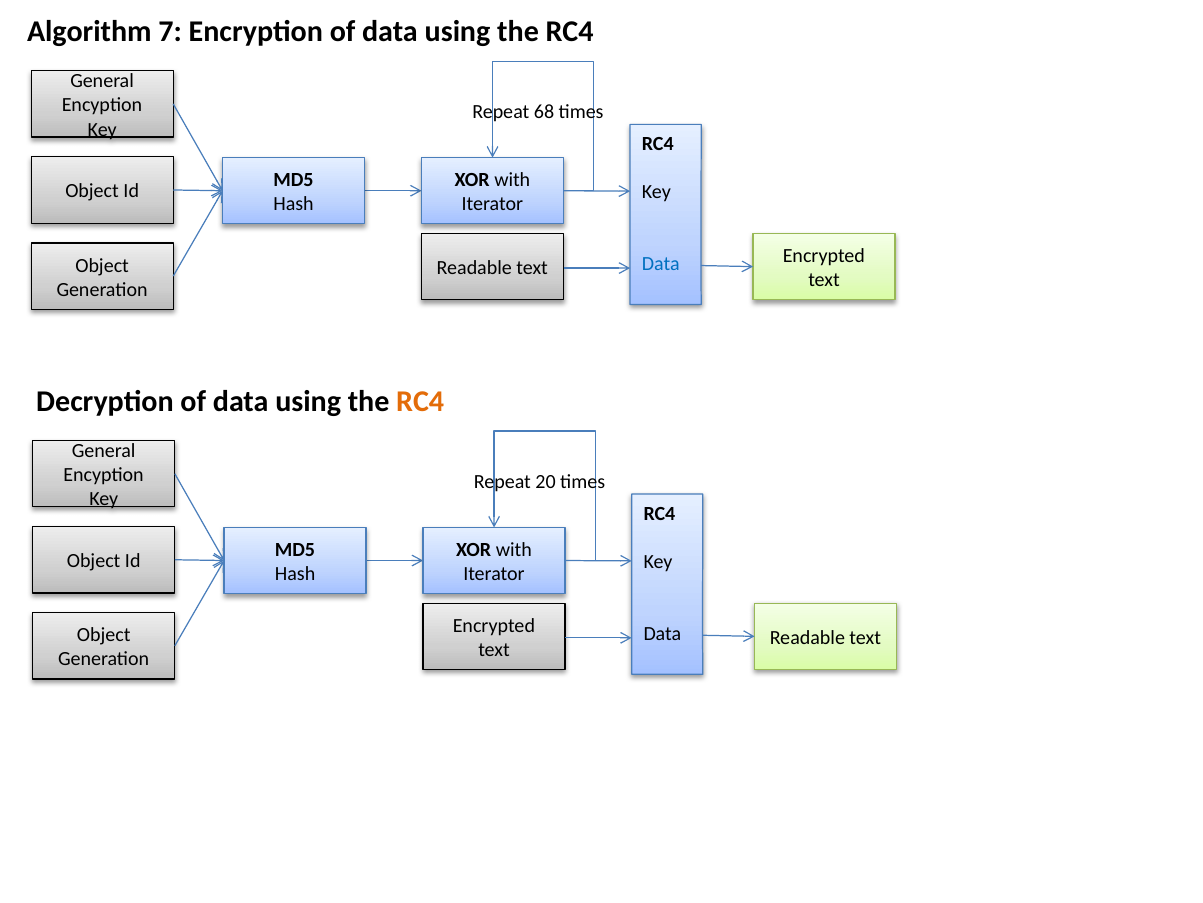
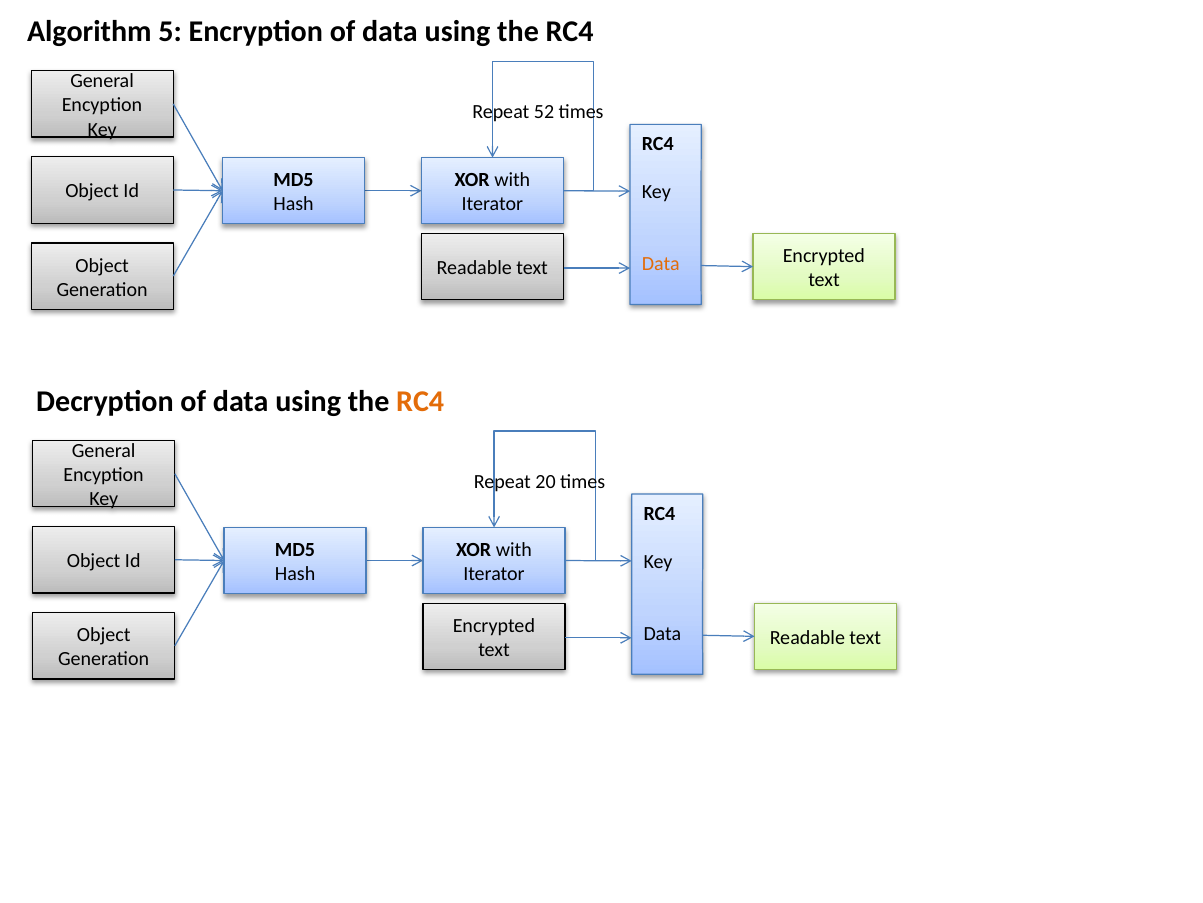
7: 7 -> 5
68: 68 -> 52
Data at (661, 264) colour: blue -> orange
